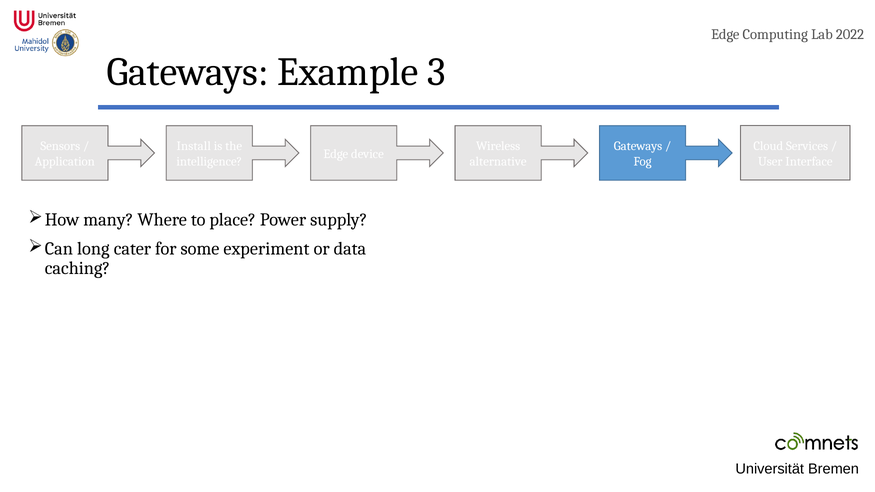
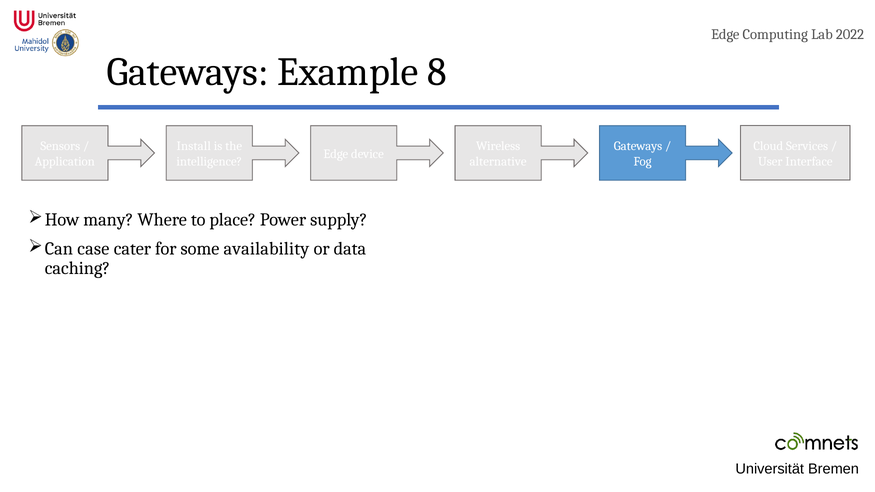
3: 3 -> 8
long: long -> case
experiment: experiment -> availability
